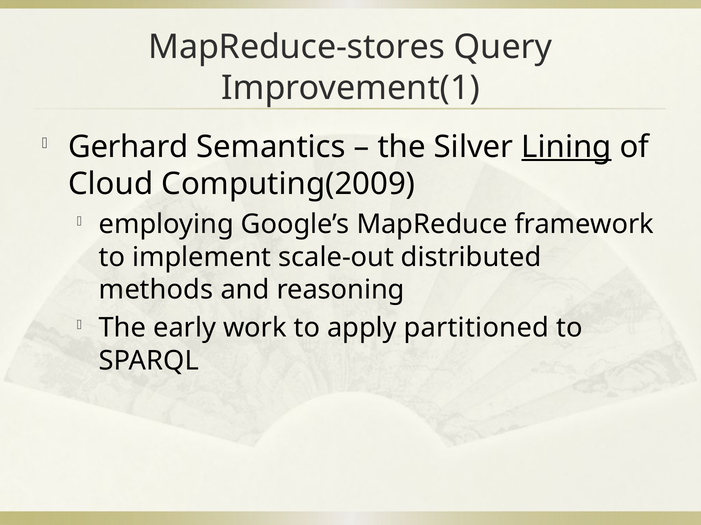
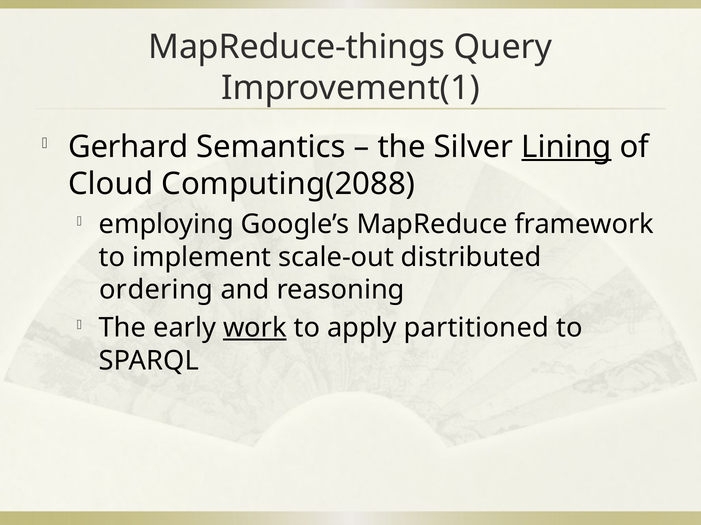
MapReduce-stores: MapReduce-stores -> MapReduce-things
Computing(2009: Computing(2009 -> Computing(2088
methods: methods -> ordering
work underline: none -> present
